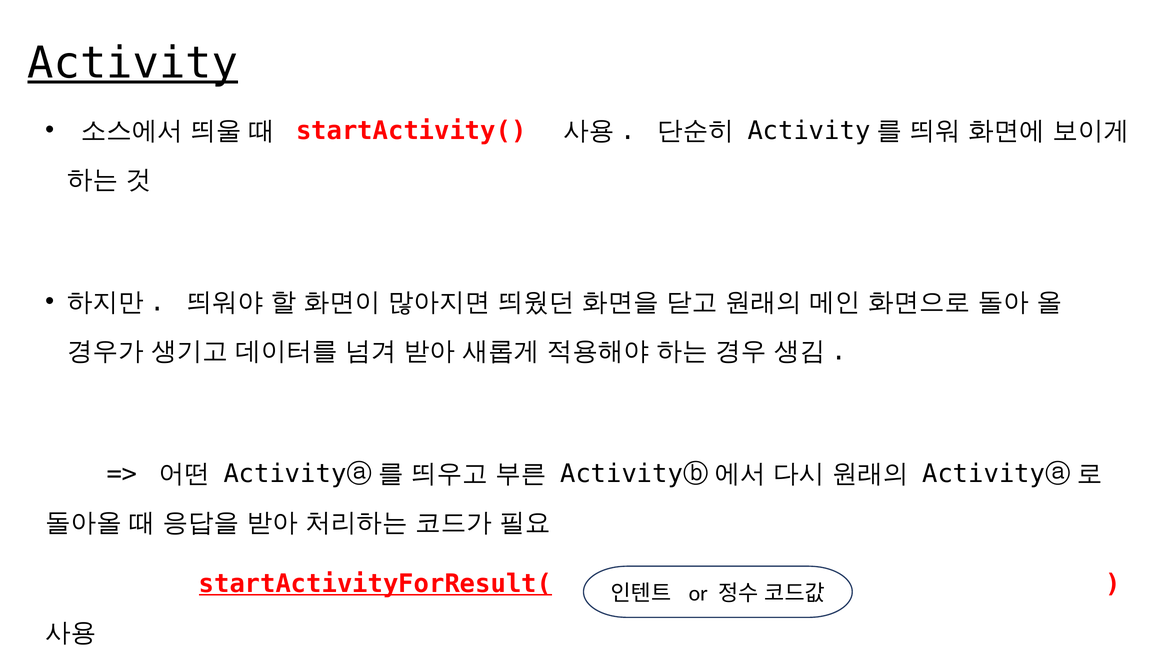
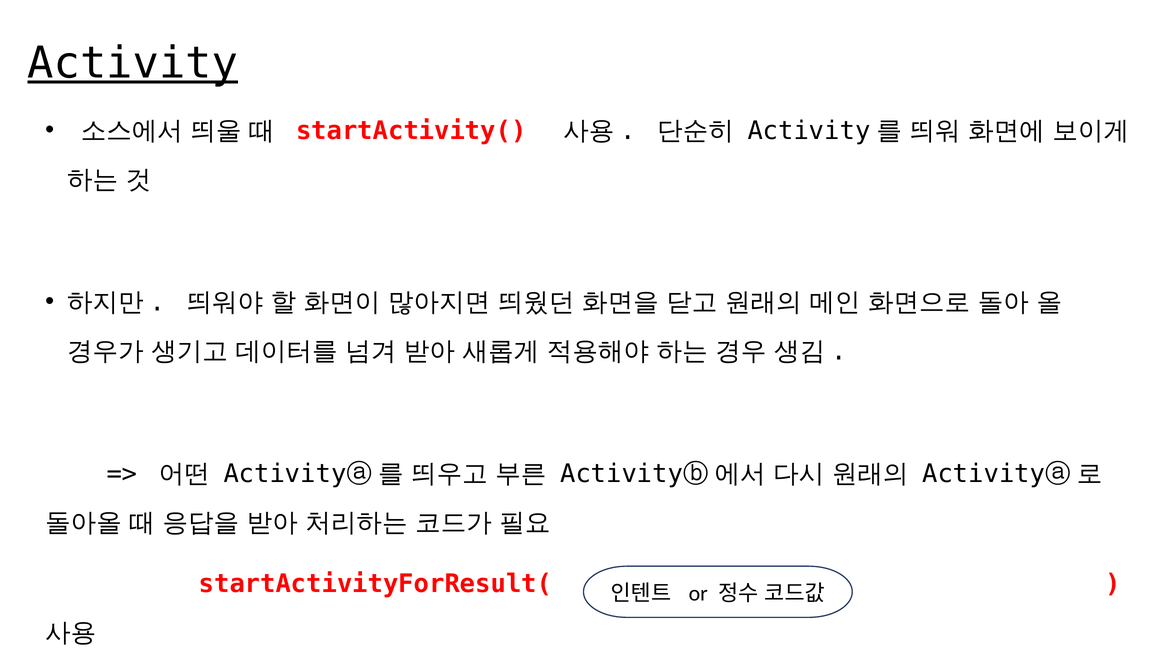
startActivityForResult( underline: present -> none
